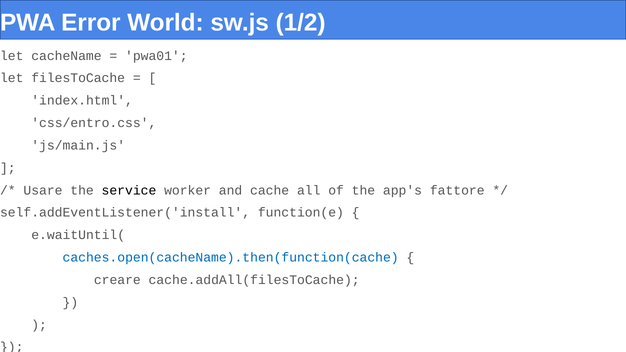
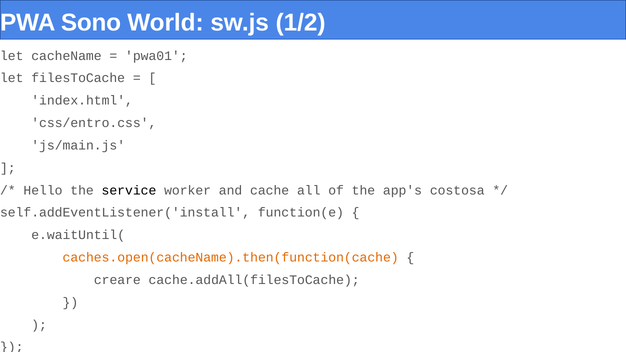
Error: Error -> Sono
Usare: Usare -> Hello
fattore: fattore -> costosa
caches.open(cacheName).then(function(cache colour: blue -> orange
